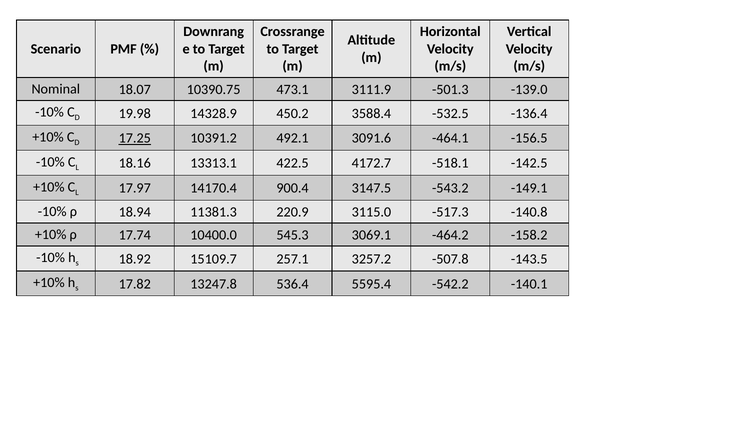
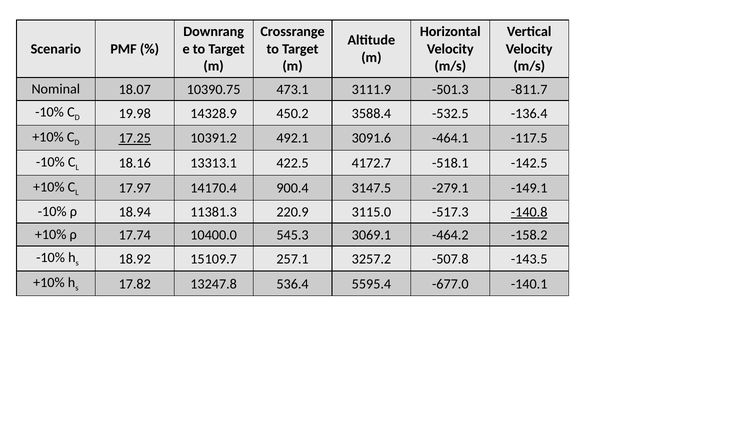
-139.0: -139.0 -> -811.7
-156.5: -156.5 -> -117.5
-543.2: -543.2 -> -279.1
-140.8 underline: none -> present
-542.2: -542.2 -> -677.0
